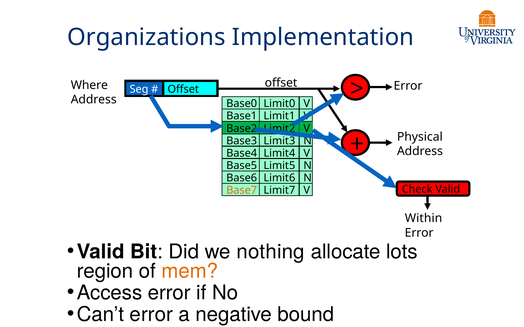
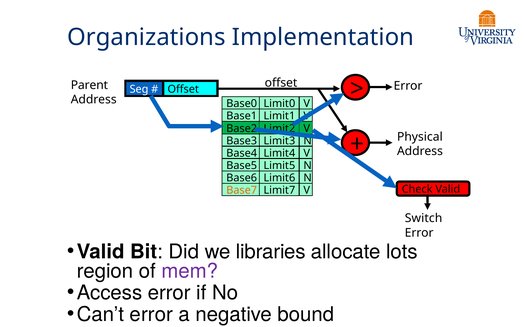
Where: Where -> Parent
Within: Within -> Switch
nothing: nothing -> libraries
mem colour: orange -> purple
